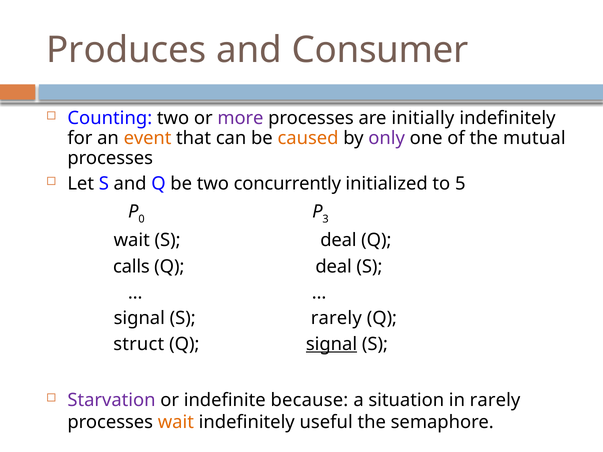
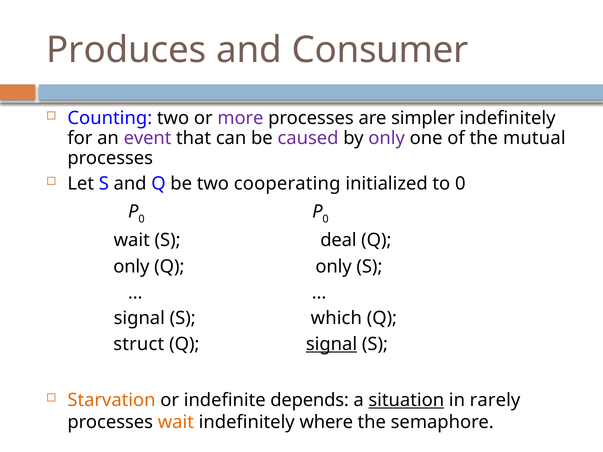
initially: initially -> simpler
event colour: orange -> purple
caused colour: orange -> purple
concurrently: concurrently -> cooperating
to 5: 5 -> 0
3 at (326, 219): 3 -> 0
calls at (131, 267): calls -> only
deal at (334, 267): deal -> only
S rarely: rarely -> which
Starvation colour: purple -> orange
because: because -> depends
situation underline: none -> present
useful: useful -> where
